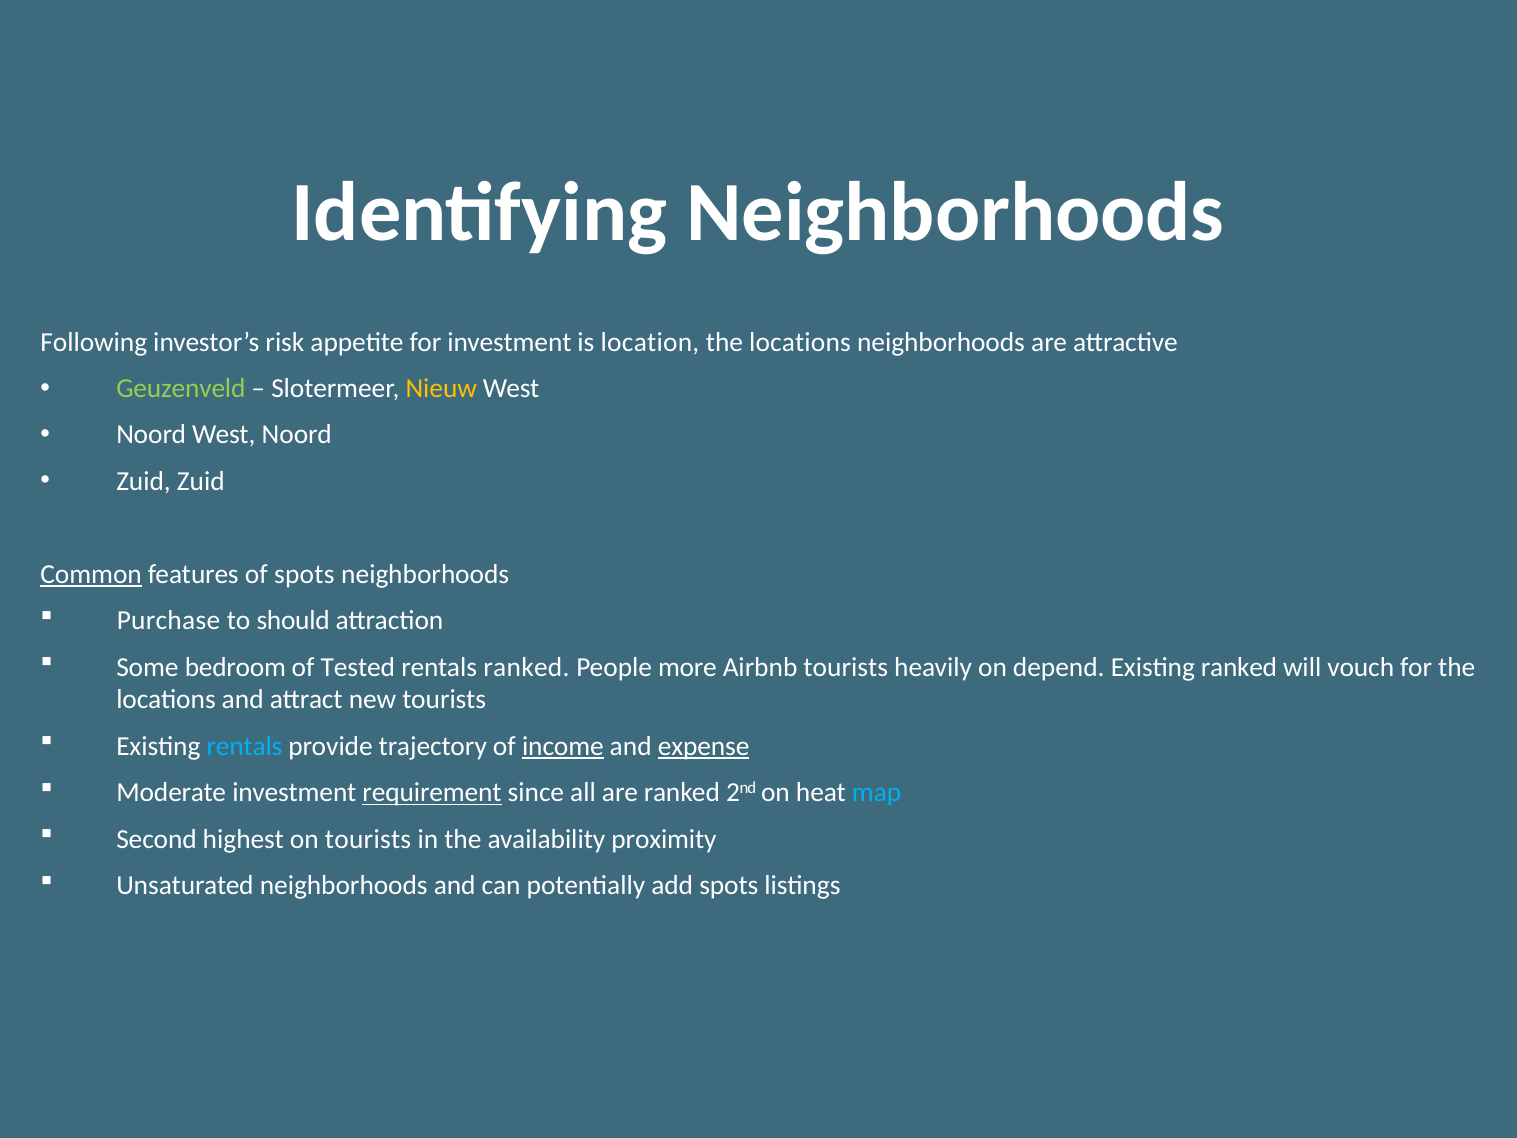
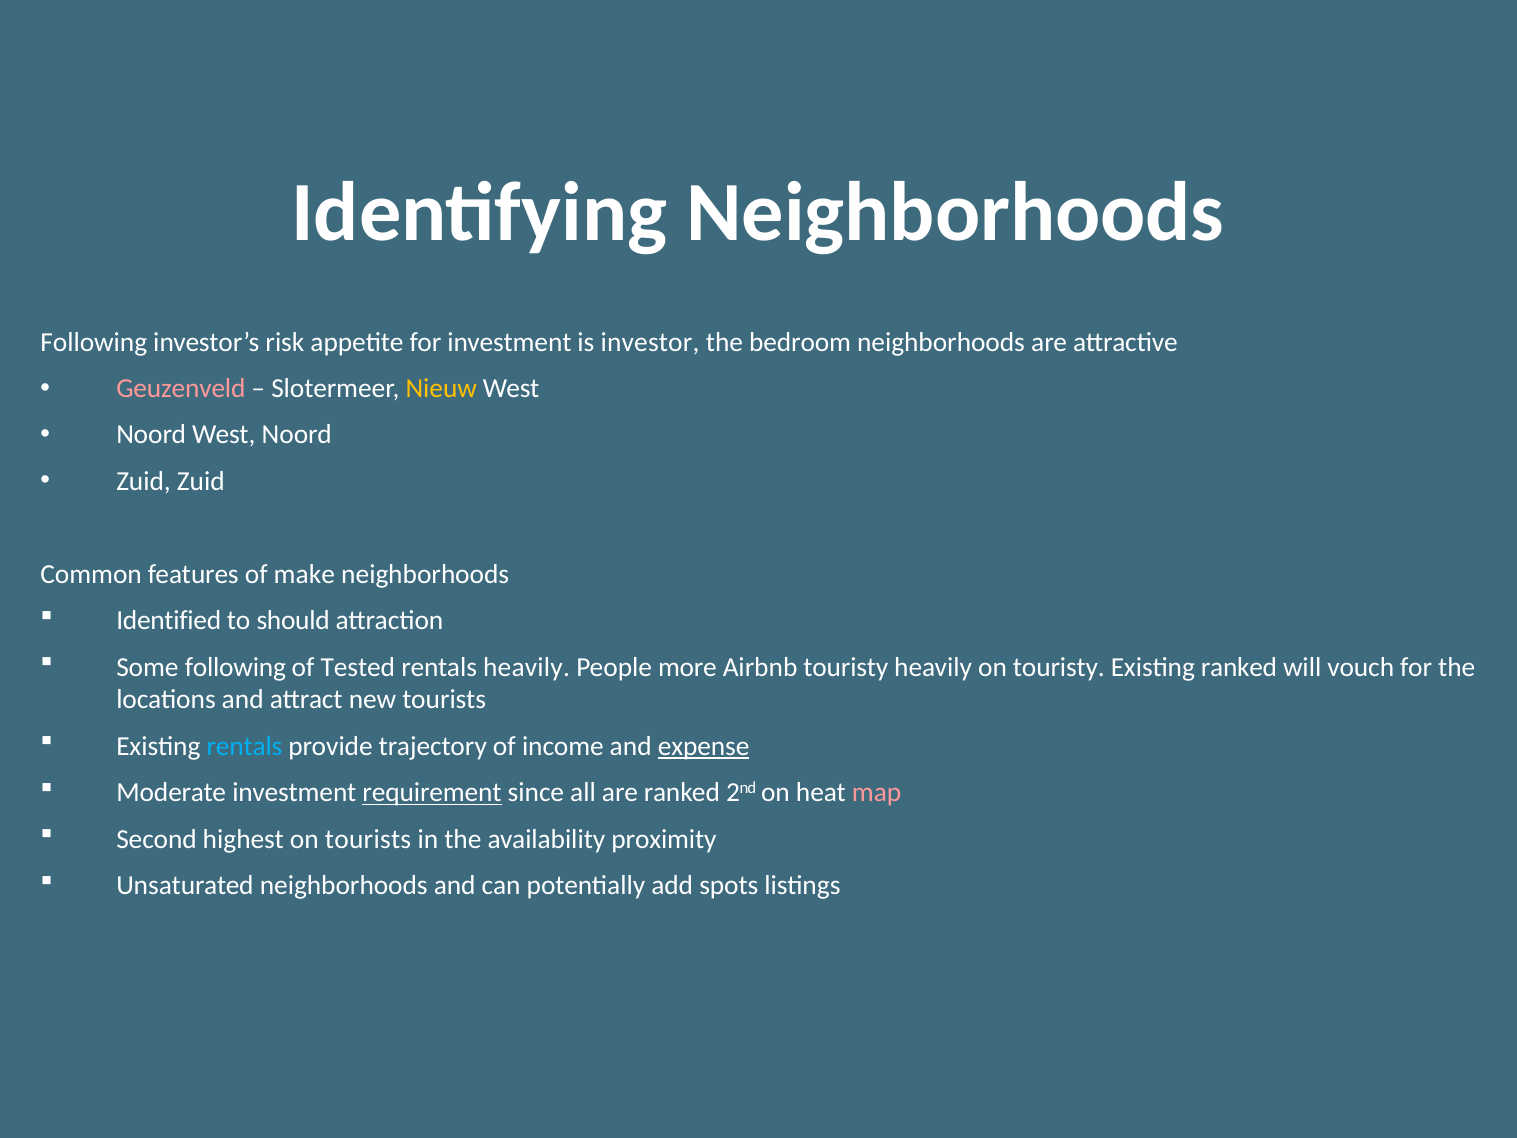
location: location -> investor
locations at (800, 342): locations -> bedroom
Geuzenveld colour: light green -> pink
Common underline: present -> none
of spots: spots -> make
Purchase: Purchase -> Identified
Some bedroom: bedroom -> following
rentals ranked: ranked -> heavily
Airbnb tourists: tourists -> touristy
on depend: depend -> touristy
income underline: present -> none
map colour: light blue -> pink
